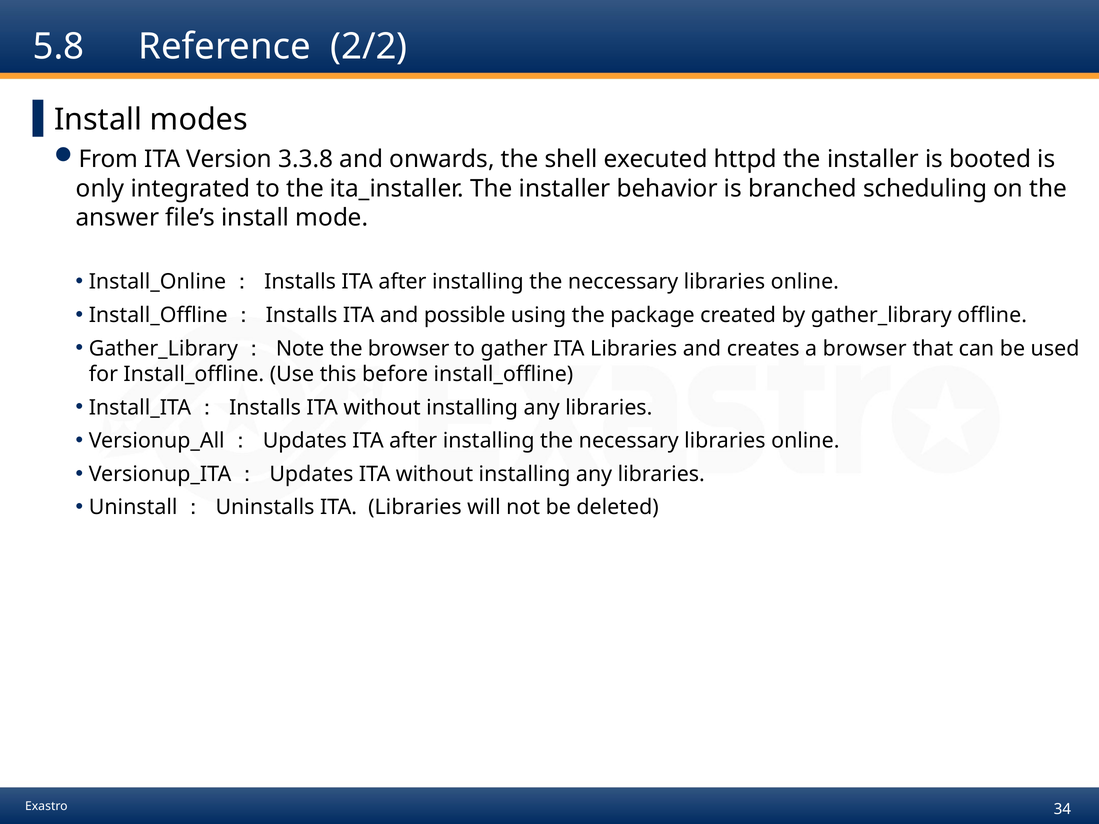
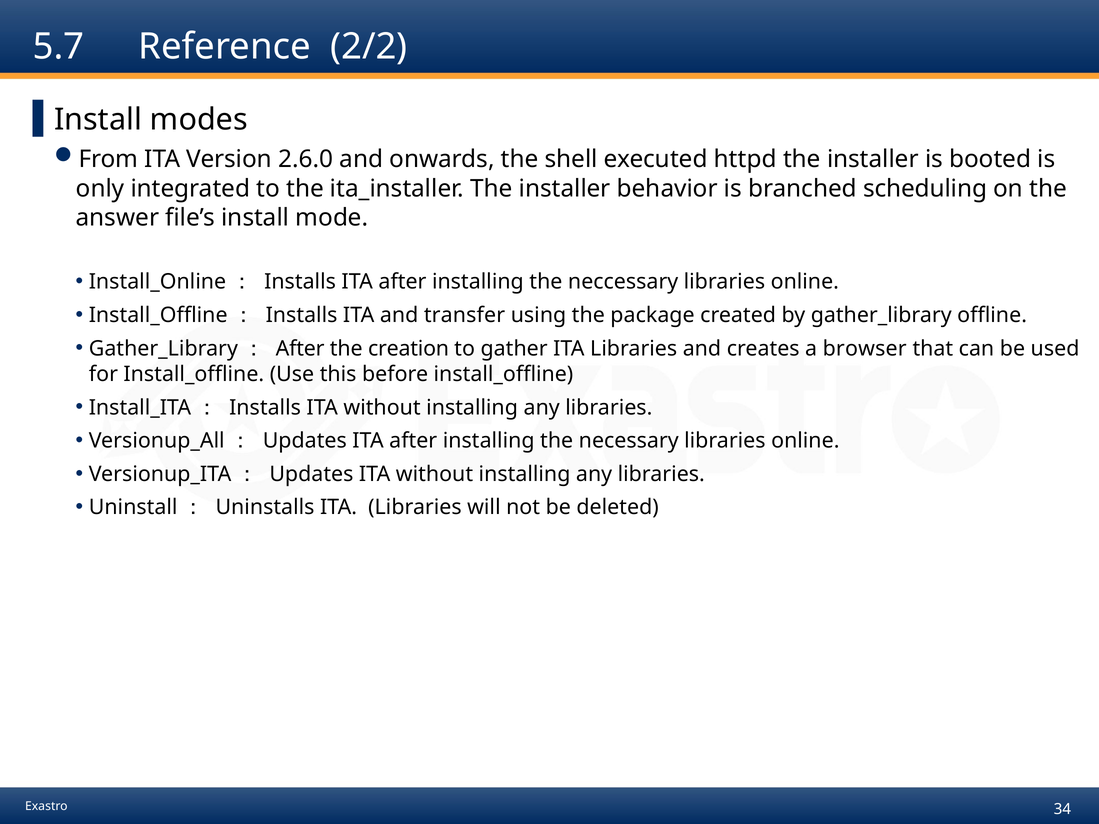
5.8: 5.8 -> 5.7
3.3.8: 3.3.8 -> 2.6.0
possible: possible -> transfer
Gather_Library： Note: Note -> After
the browser: browser -> creation
